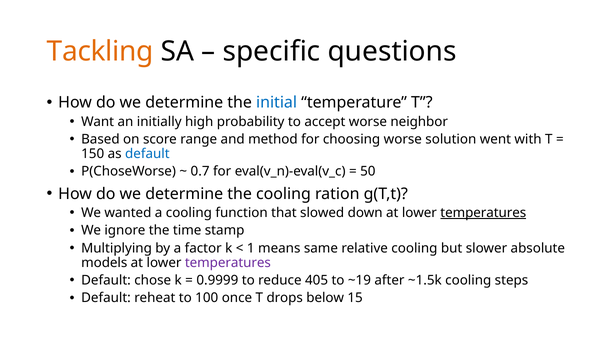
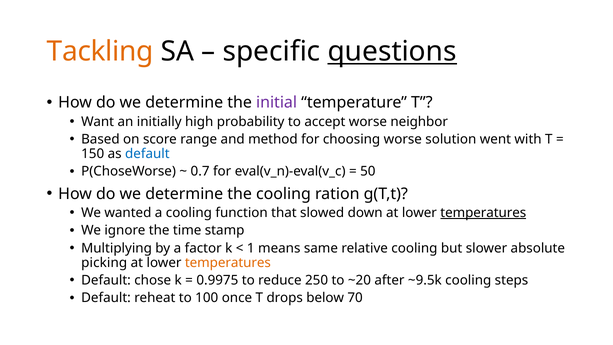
questions underline: none -> present
initial colour: blue -> purple
models: models -> picking
temperatures at (228, 263) colour: purple -> orange
0.9999: 0.9999 -> 0.9975
405: 405 -> 250
~19: ~19 -> ~20
~1.5k: ~1.5k -> ~9.5k
15: 15 -> 70
